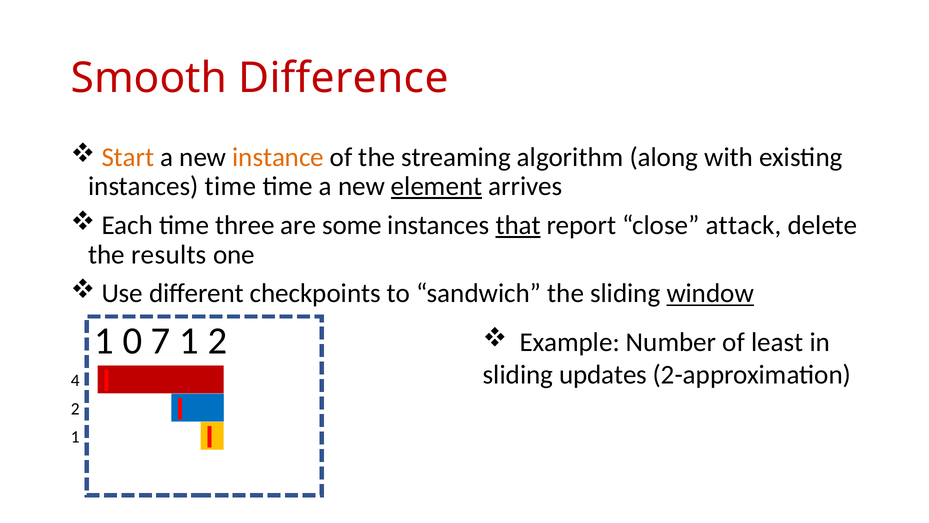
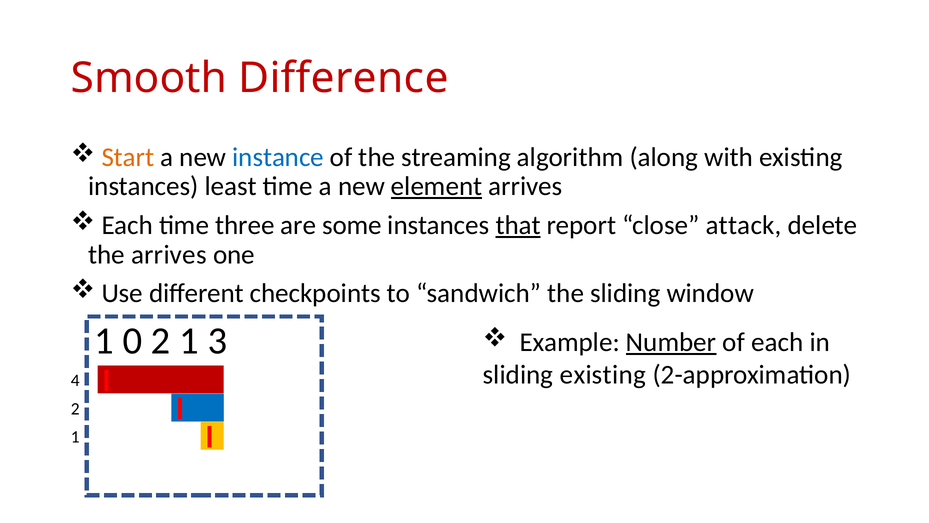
instance colour: orange -> blue
instances time: time -> least
the results: results -> arrives
window underline: present -> none
0 7: 7 -> 2
1 2: 2 -> 3
Number underline: none -> present
of least: least -> each
sliding updates: updates -> existing
